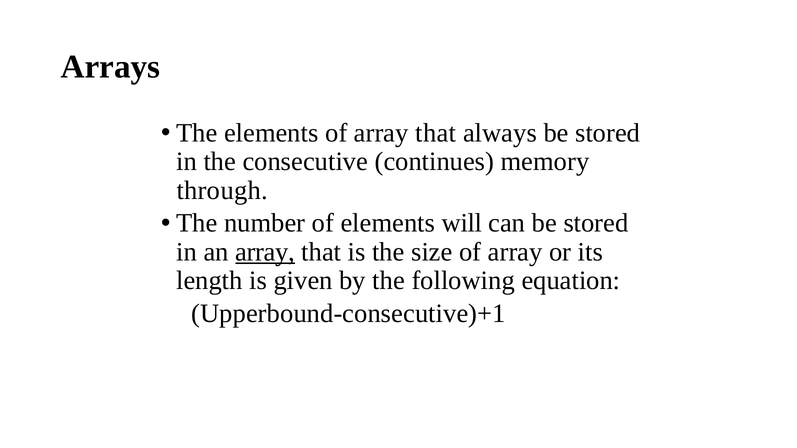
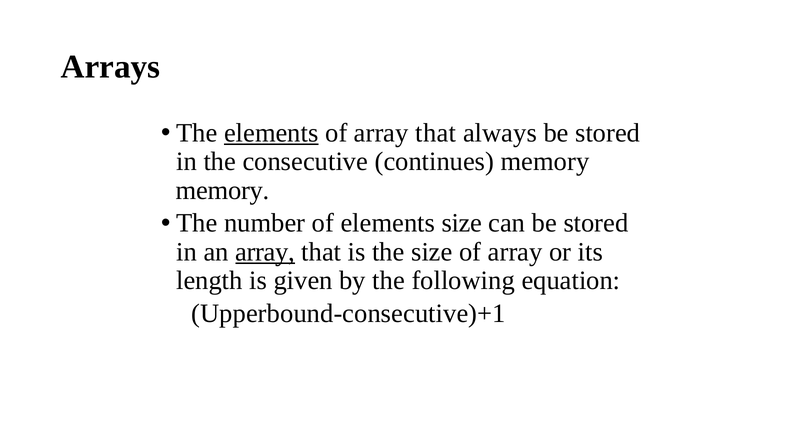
elements at (271, 133) underline: none -> present
through at (222, 191): through -> memory
elements will: will -> size
